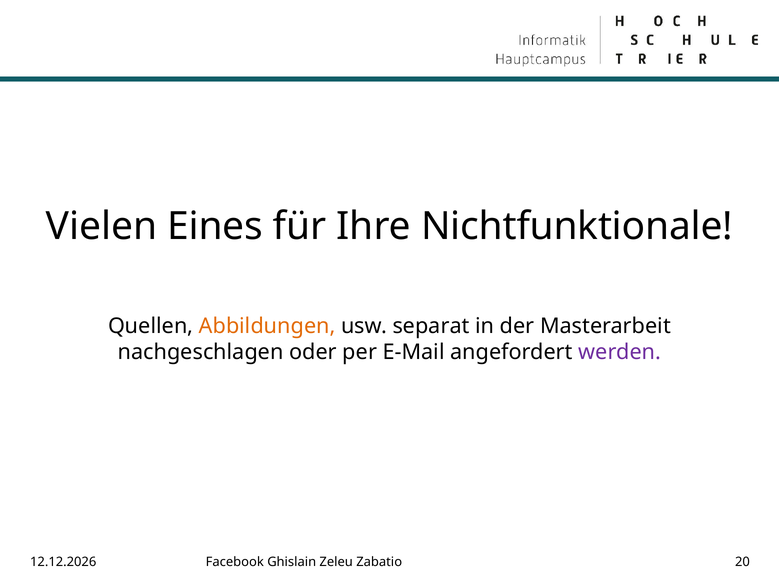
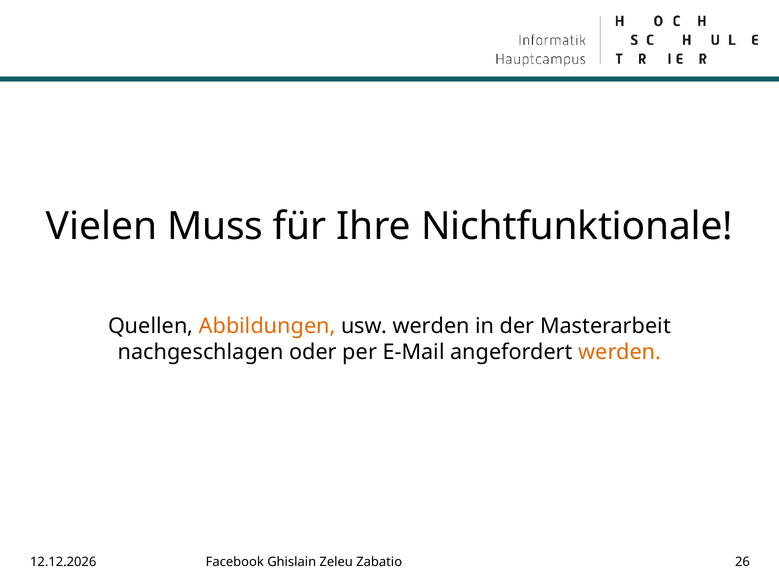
Eines: Eines -> Muss
usw separat: separat -> werden
werden at (620, 352) colour: purple -> orange
20: 20 -> 26
